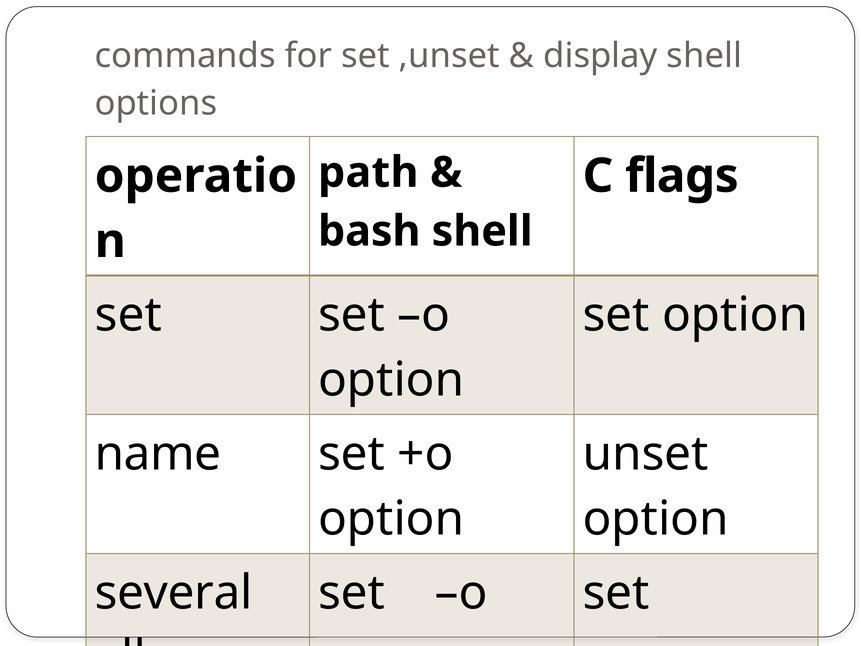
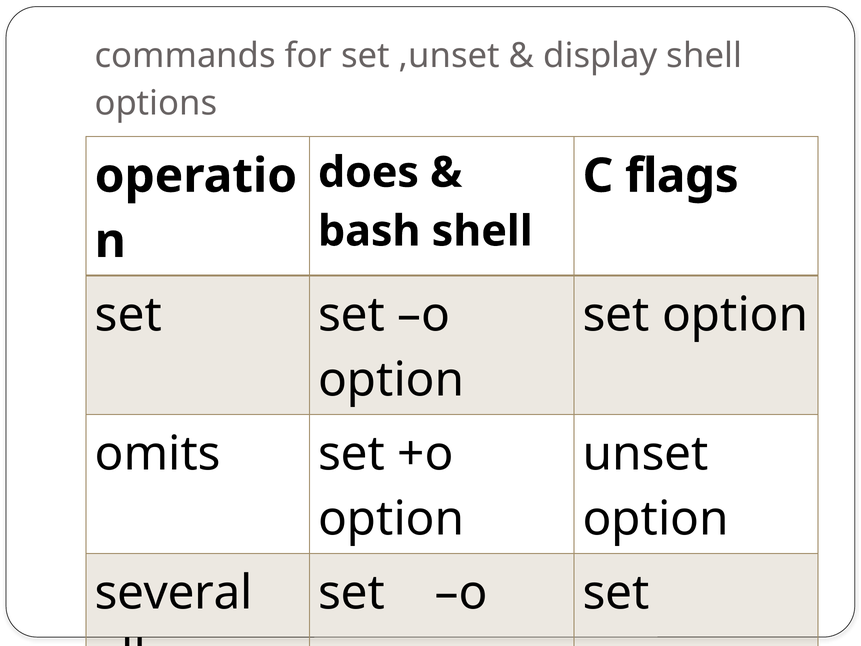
path: path -> does
name: name -> omits
